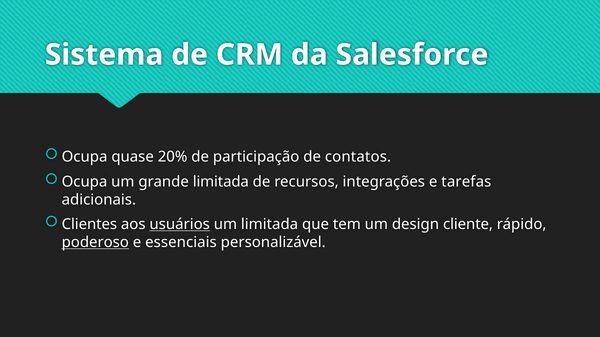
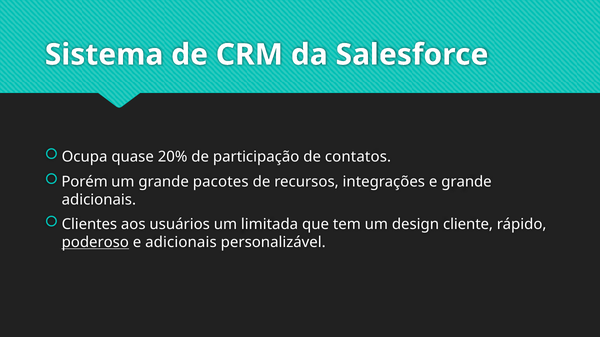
Ocupa at (85, 182): Ocupa -> Porém
grande limitada: limitada -> pacotes
e tarefas: tarefas -> grande
usuários underline: present -> none
e essenciais: essenciais -> adicionais
